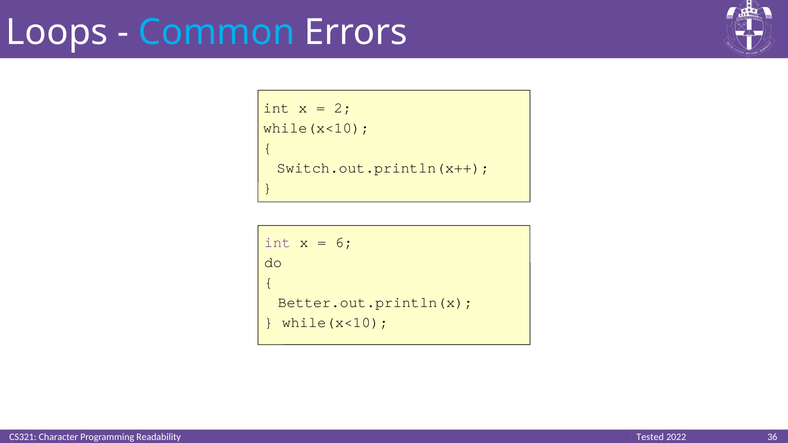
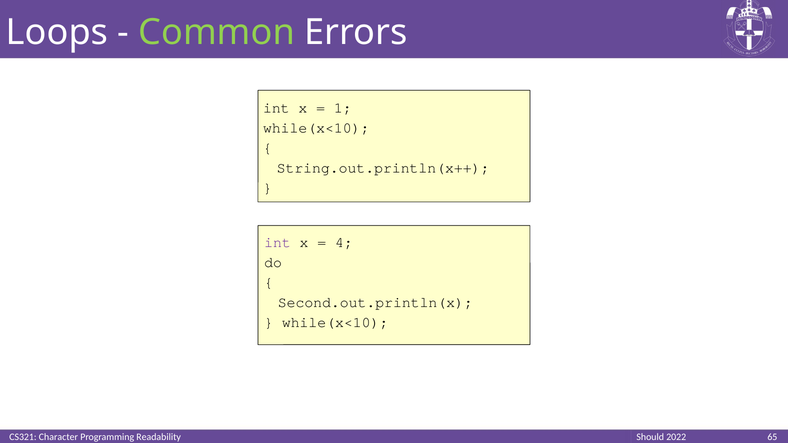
Common colour: light blue -> light green
2: 2 -> 1
Switch.out.println(x++: Switch.out.println(x++ -> String.out.println(x++
6: 6 -> 4
Better.out.println(x: Better.out.println(x -> Second.out.println(x
Tested: Tested -> Should
36: 36 -> 65
